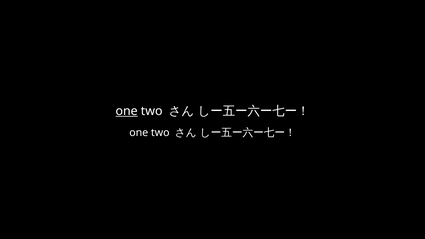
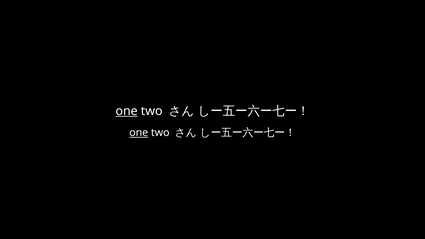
one at (139, 133) underline: none -> present
